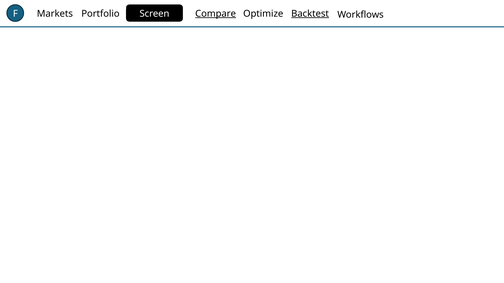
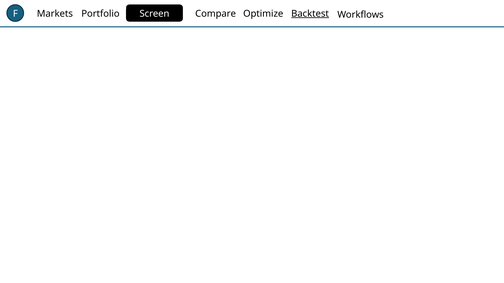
Compare underline: present -> none
